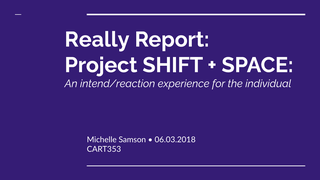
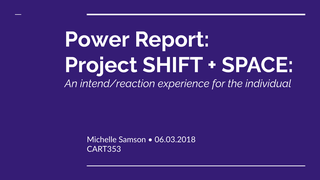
Really: Really -> Power
